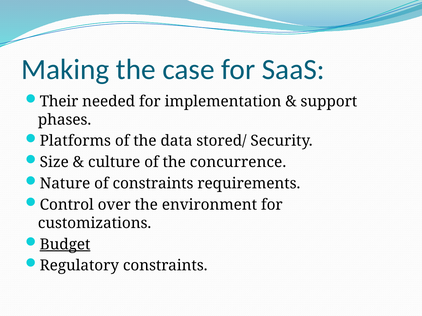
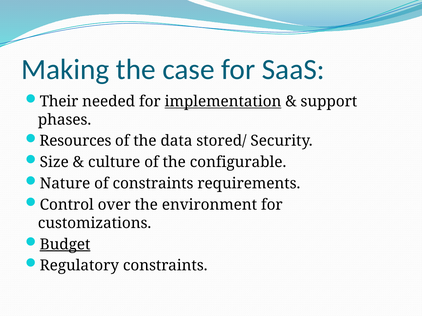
implementation underline: none -> present
Platforms: Platforms -> Resources
concurrence: concurrence -> configurable
